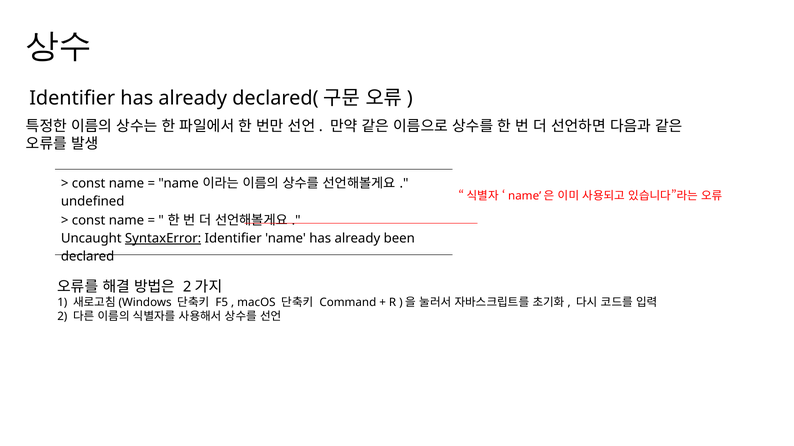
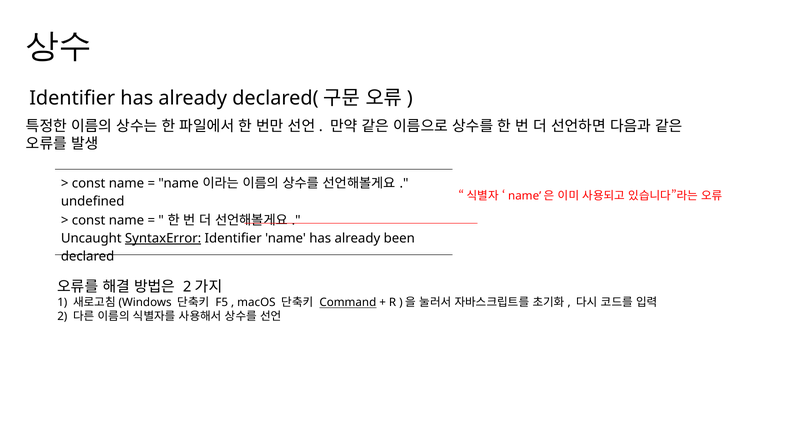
Command underline: none -> present
